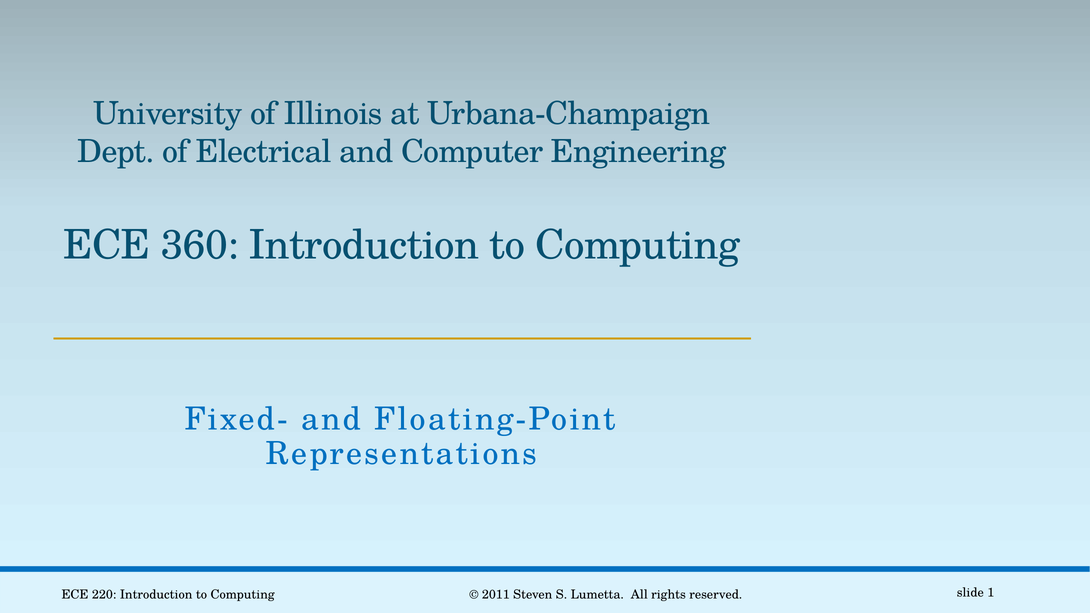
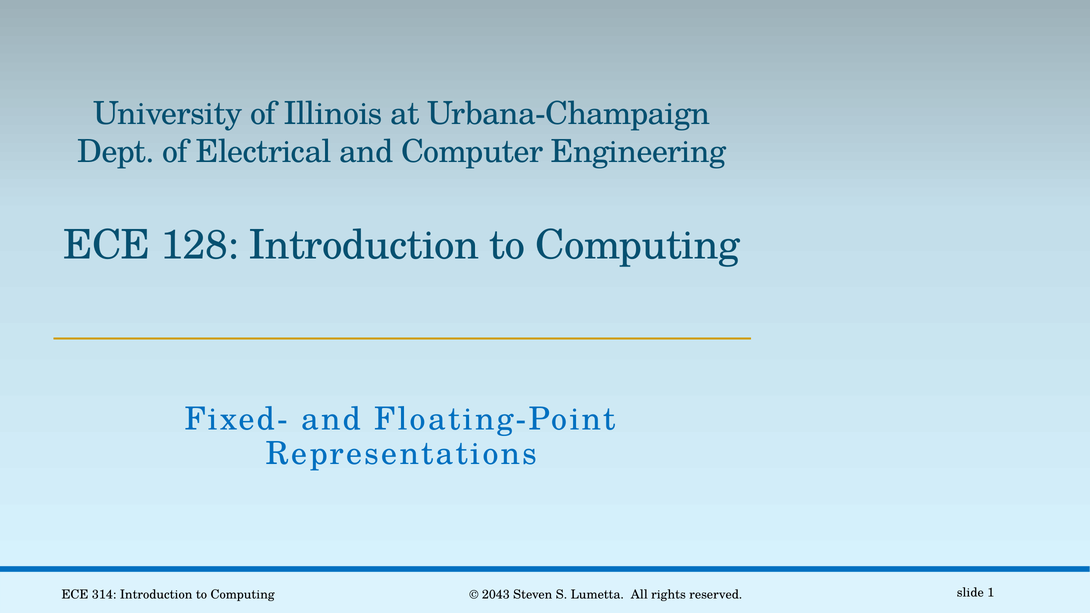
360: 360 -> 128
220: 220 -> 314
2011: 2011 -> 2043
